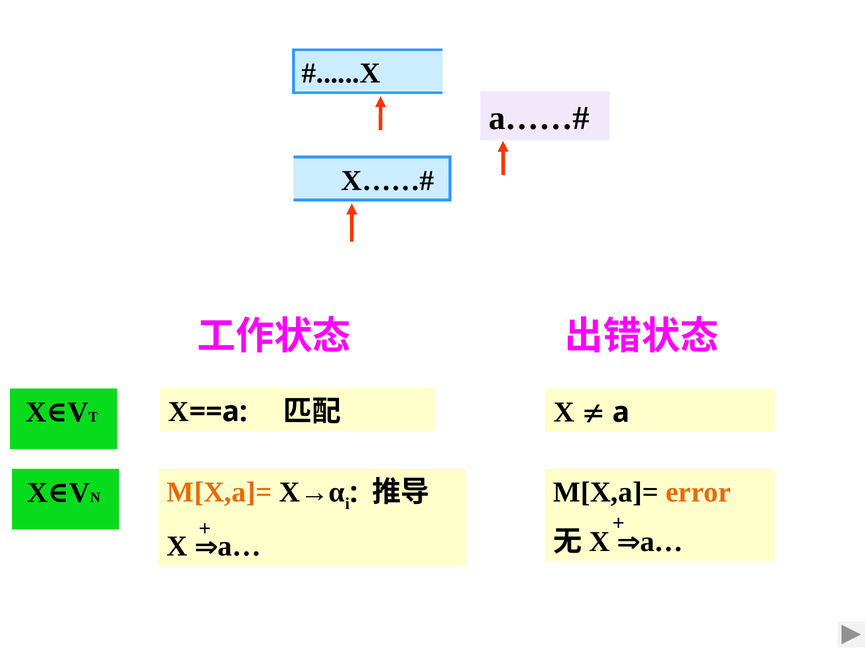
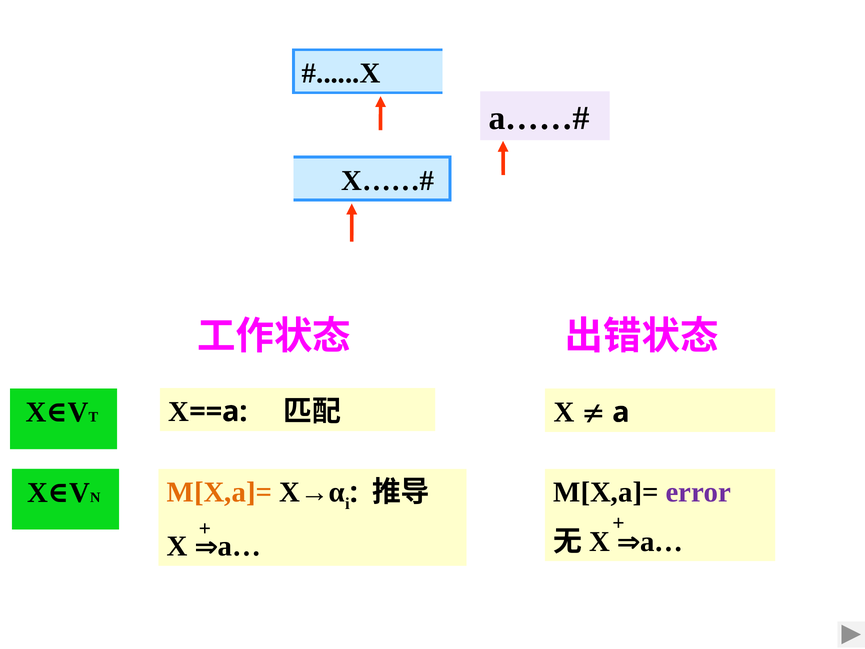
error colour: orange -> purple
